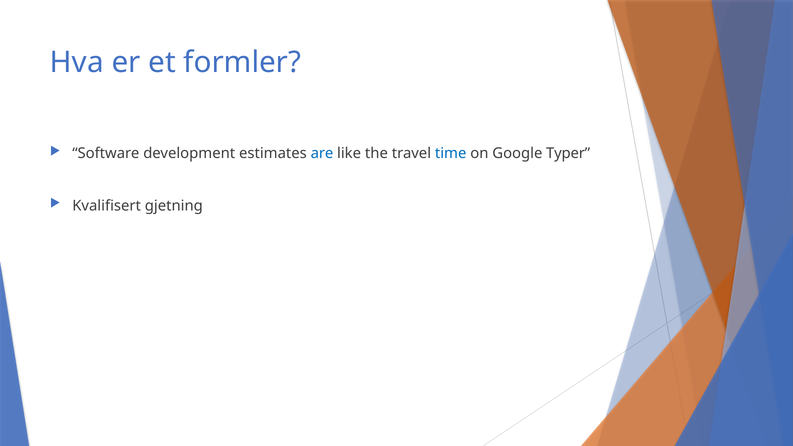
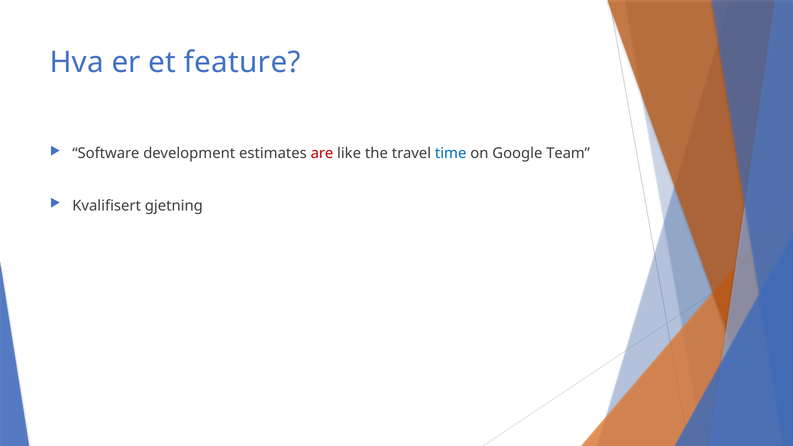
formler: formler -> feature
are colour: blue -> red
Typer: Typer -> Team
